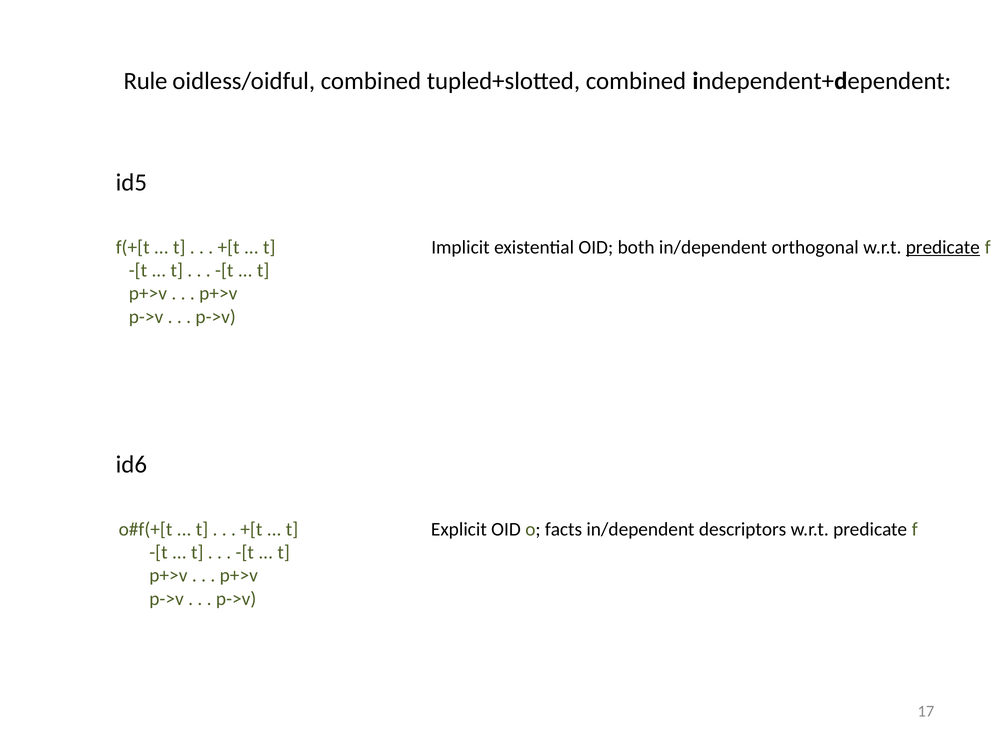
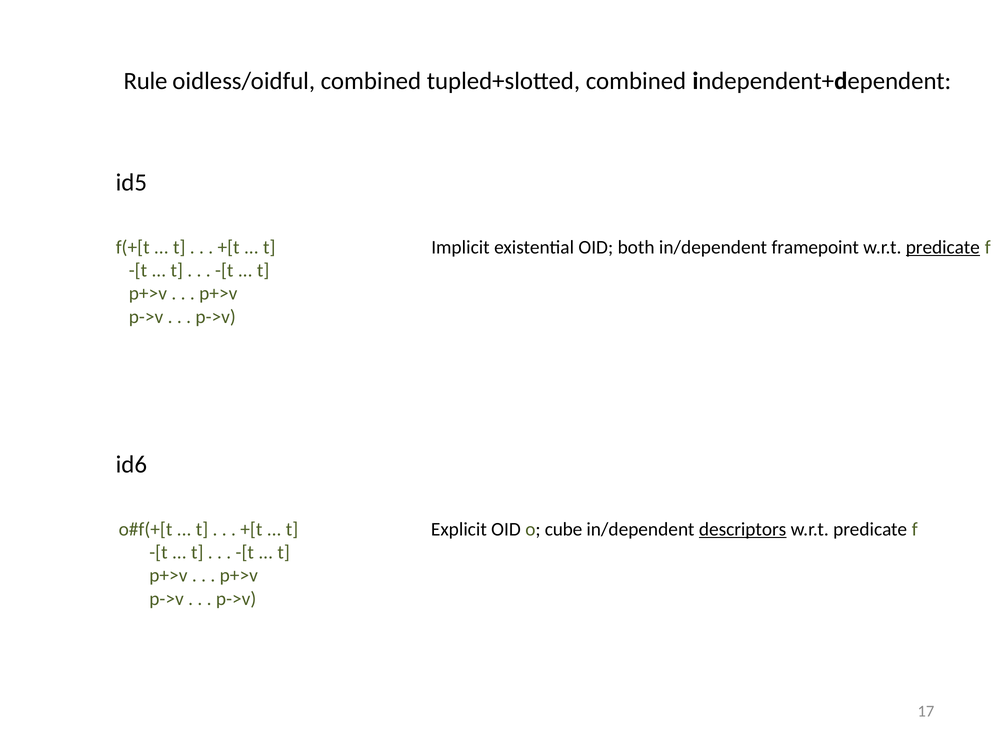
orthogonal: orthogonal -> framepoint
facts: facts -> cube
descriptors underline: none -> present
